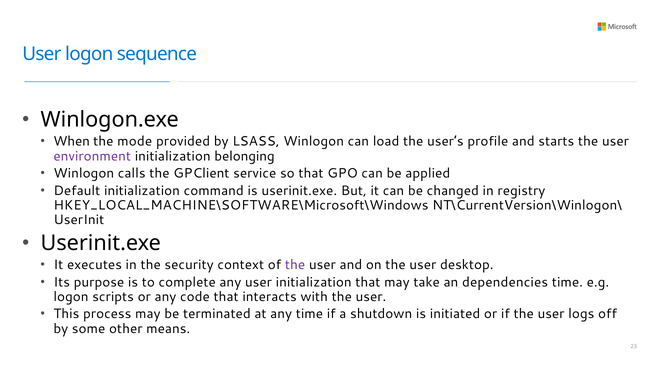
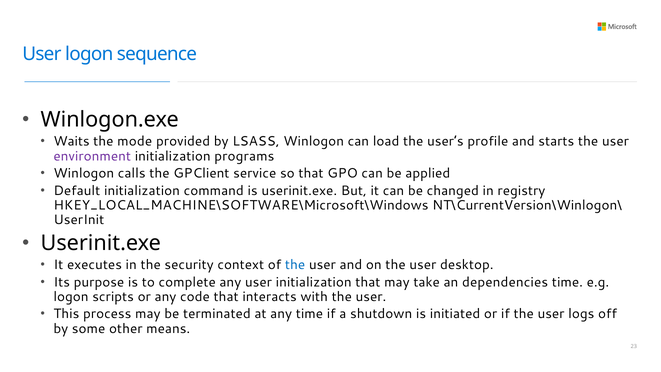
When: When -> Waits
belonging: belonging -> programs
the at (295, 265) colour: purple -> blue
